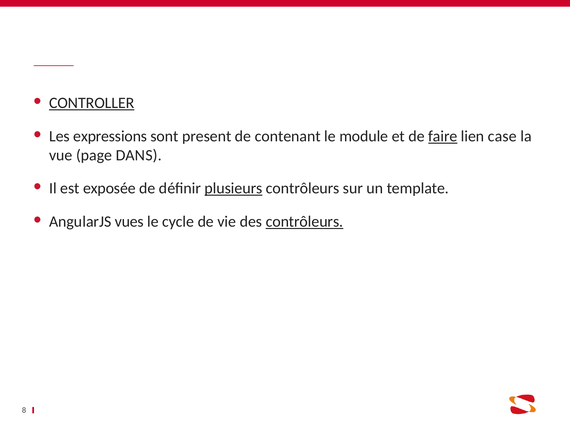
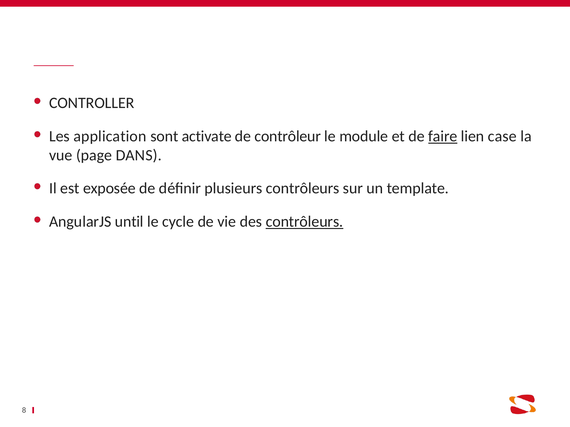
CONTROLLER underline: present -> none
expressions: expressions -> application
present: present -> activate
contenant: contenant -> contrôleur
plusieurs underline: present -> none
vues: vues -> until
